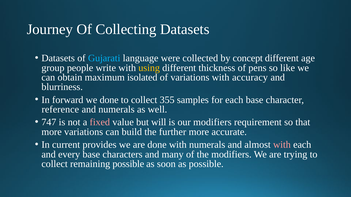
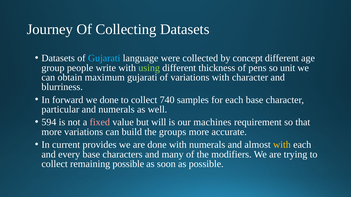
using colour: yellow -> light green
like: like -> unit
maximum isolated: isolated -> gujarati
with accuracy: accuracy -> character
355: 355 -> 740
reference: reference -> particular
747: 747 -> 594
our modifiers: modifiers -> machines
further: further -> groups
with at (282, 145) colour: pink -> yellow
